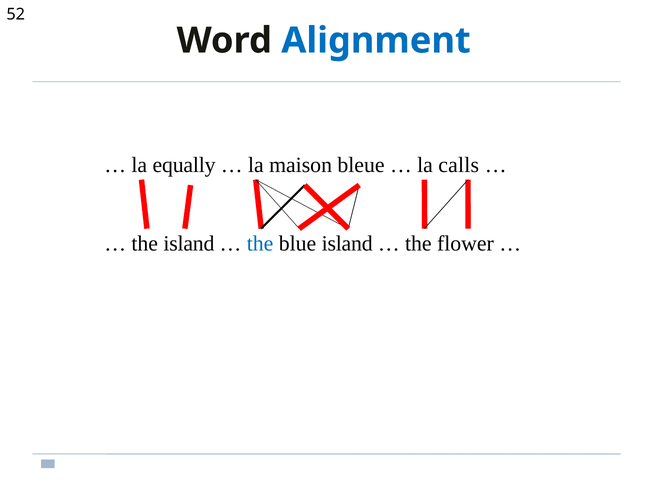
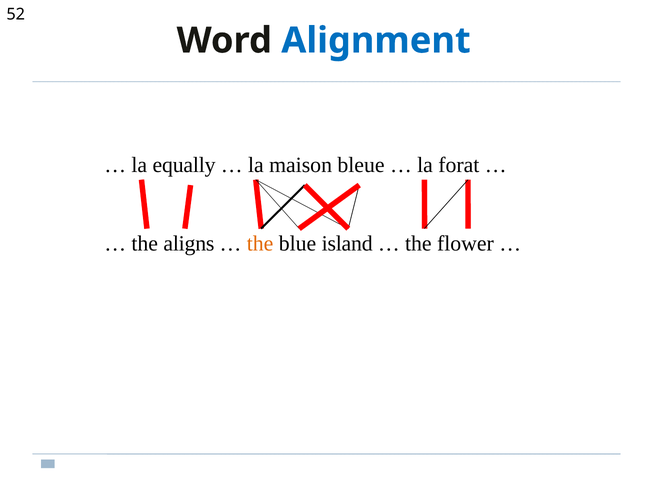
calls: calls -> forat
the island: island -> aligns
the at (260, 243) colour: blue -> orange
